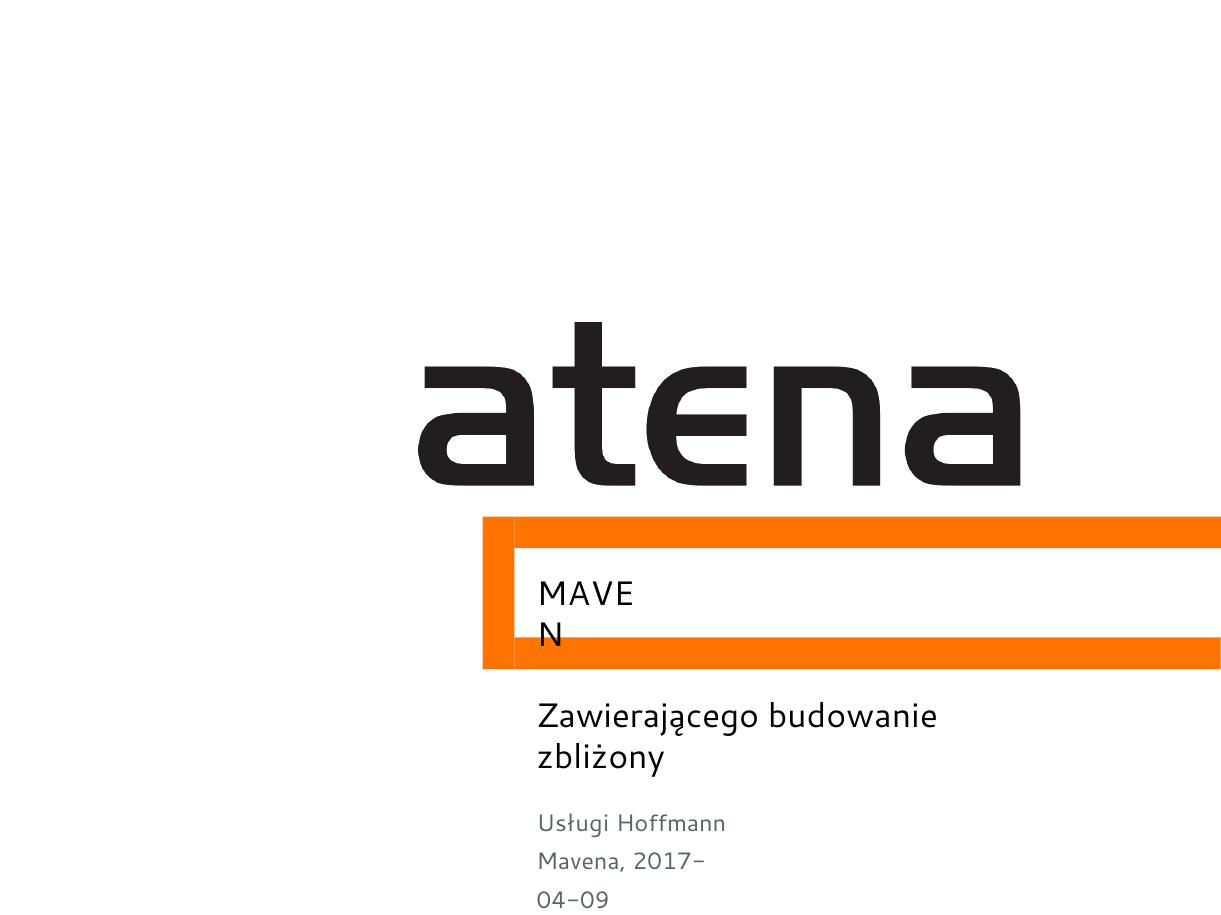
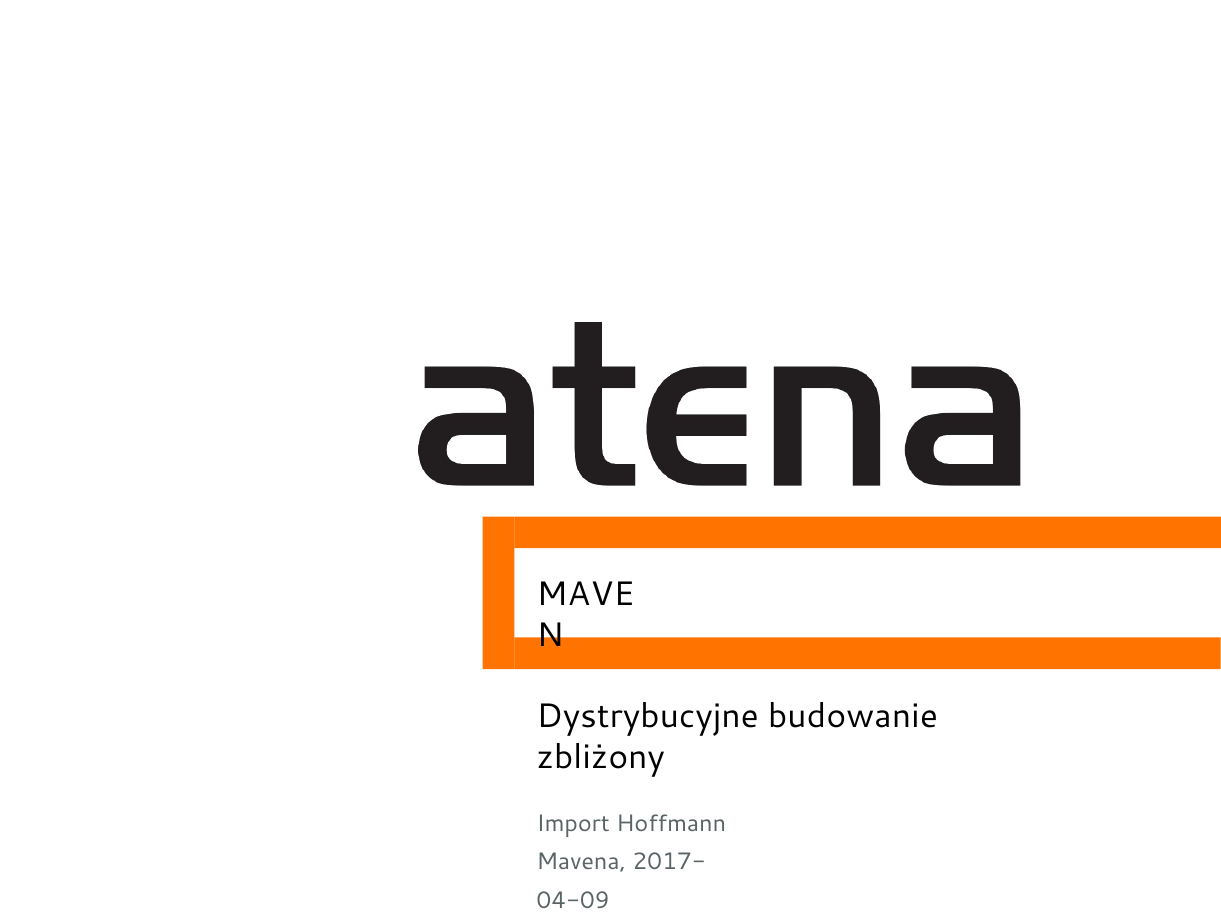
Zawierającego: Zawierającego -> Dystrybucyjne
Usługi at (573, 824): Usługi -> Import
